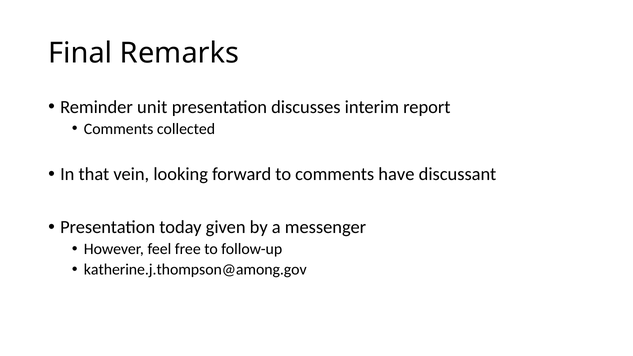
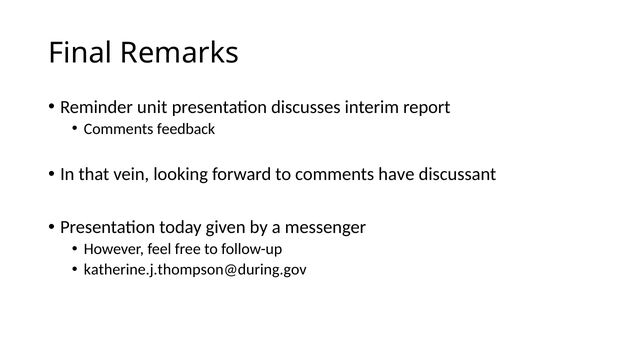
collected: collected -> feedback
katherine.j.thompson@among.gov: katherine.j.thompson@among.gov -> katherine.j.thompson@during.gov
